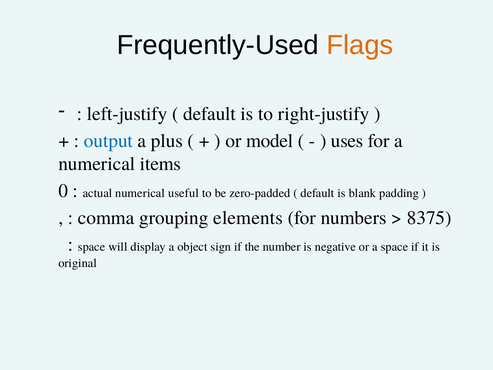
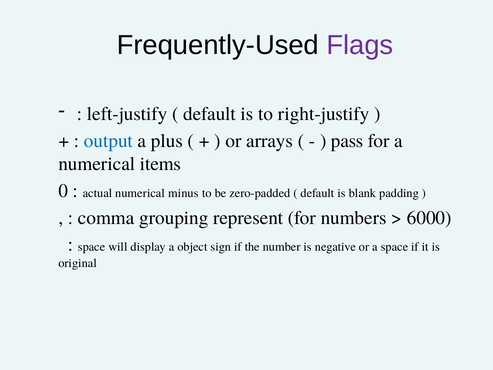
Flags colour: orange -> purple
model: model -> arrays
uses: uses -> pass
useful: useful -> minus
elements: elements -> represent
8375: 8375 -> 6000
